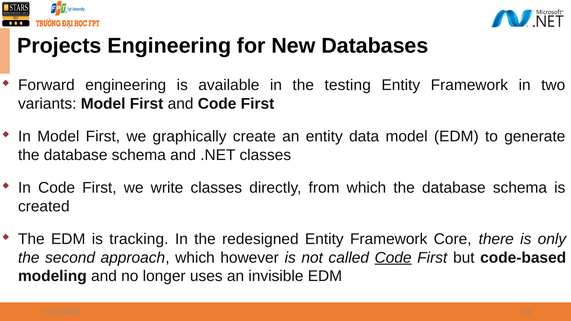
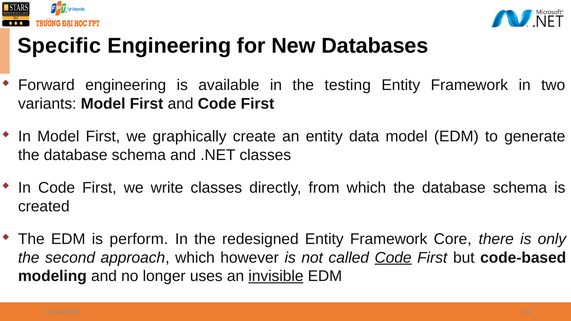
Projects: Projects -> Specific
tracking: tracking -> perform
invisible underline: none -> present
